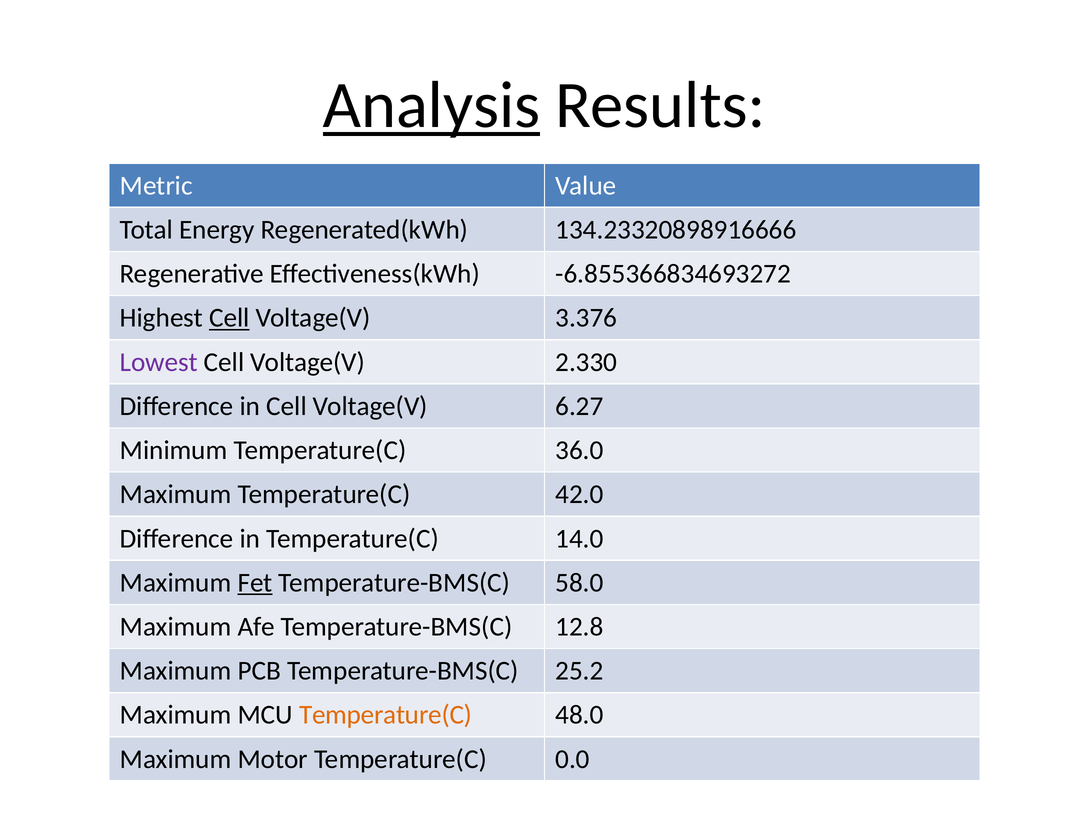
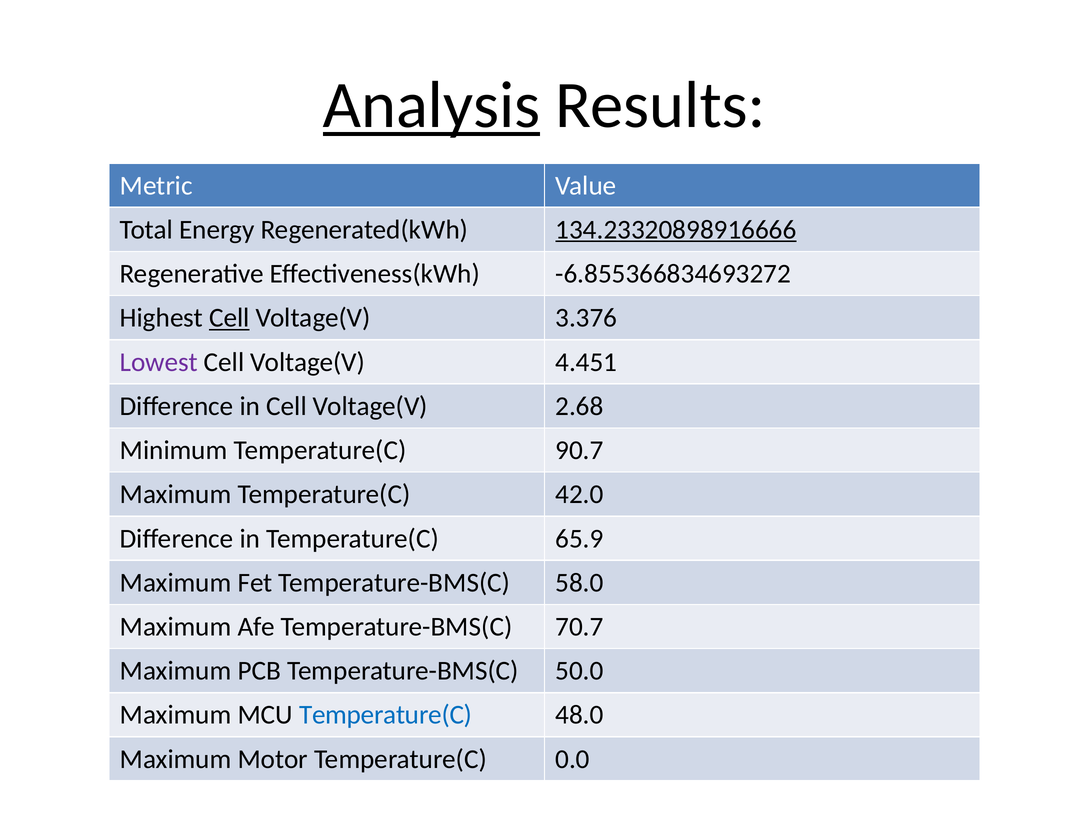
134.23320898916666 underline: none -> present
2.330: 2.330 -> 4.451
6.27: 6.27 -> 2.68
36.0: 36.0 -> 90.7
14.0: 14.0 -> 65.9
Fet underline: present -> none
12.8: 12.8 -> 70.7
25.2: 25.2 -> 50.0
Temperature(C at (386, 716) colour: orange -> blue
